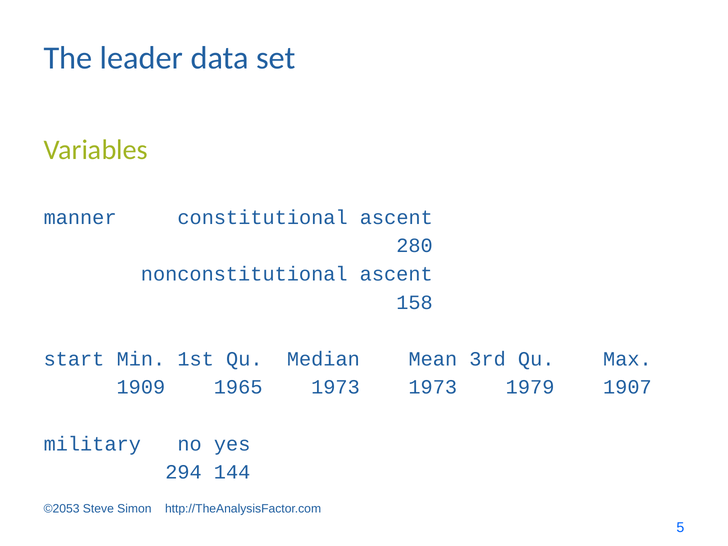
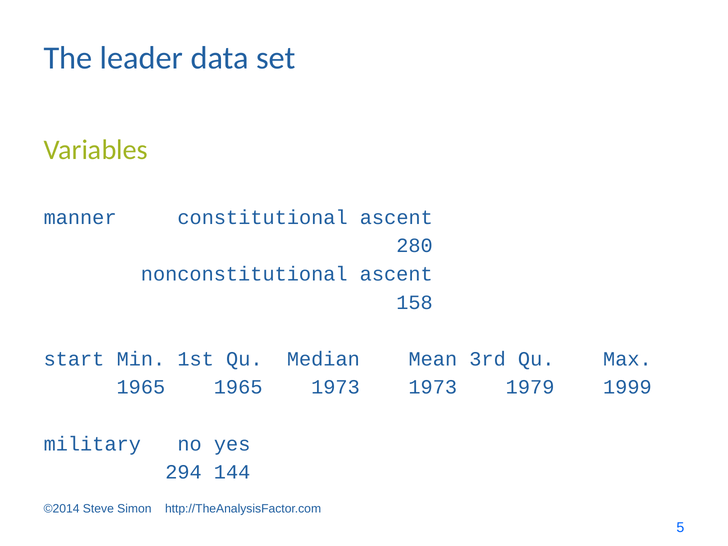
1909 at (141, 387): 1909 -> 1965
1907: 1907 -> 1999
©2053: ©2053 -> ©2014
